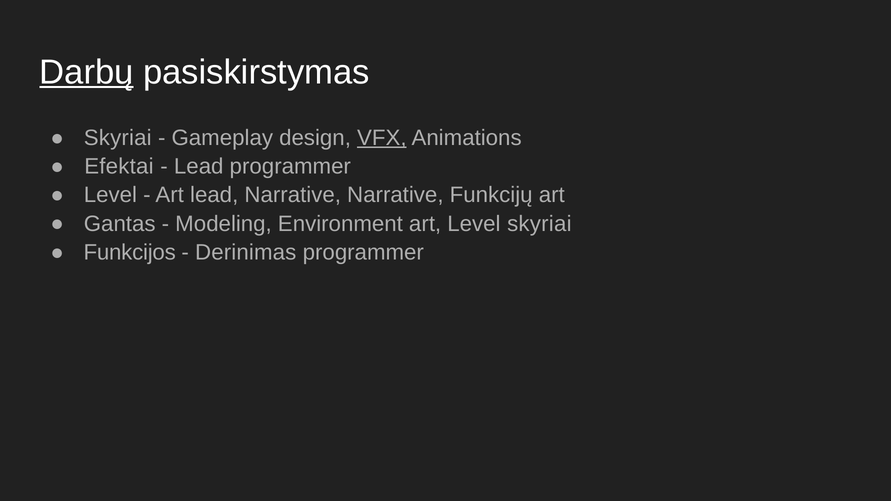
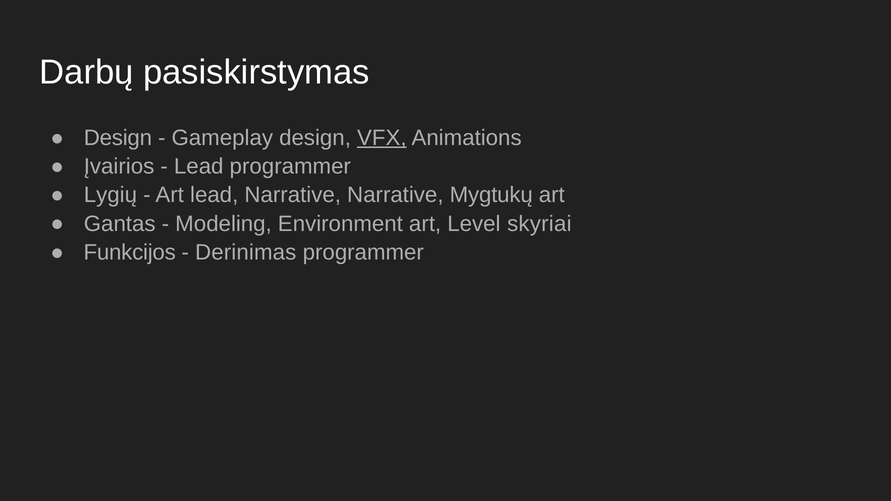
Darbų underline: present -> none
Skyriai at (118, 138): Skyriai -> Design
Efektai: Efektai -> Įvairios
Level at (110, 195): Level -> Lygių
Funkcijų: Funkcijų -> Mygtukų
